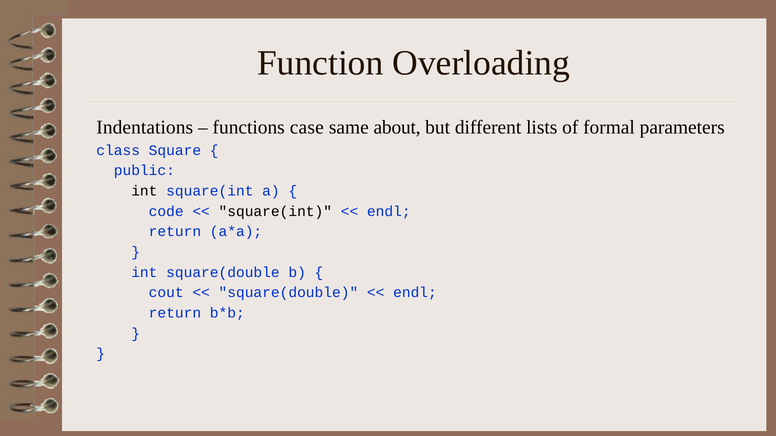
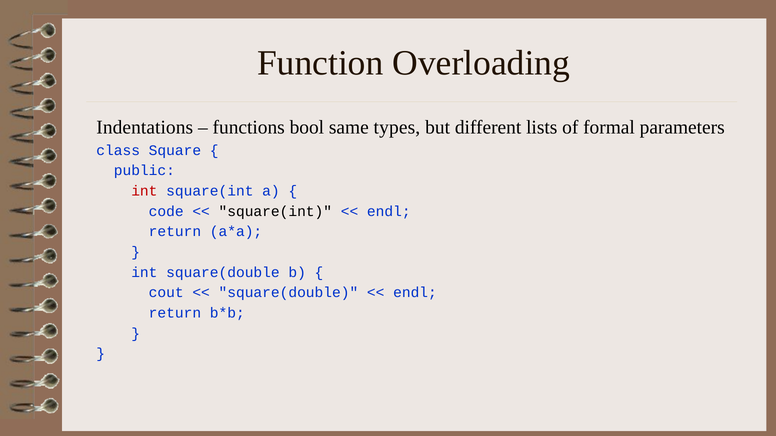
case: case -> bool
about: about -> types
int at (144, 191) colour: black -> red
